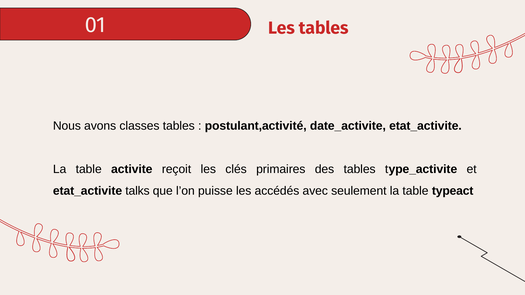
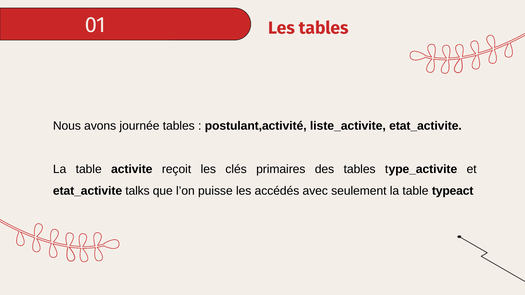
classes: classes -> journée
date_activite: date_activite -> liste_activite
